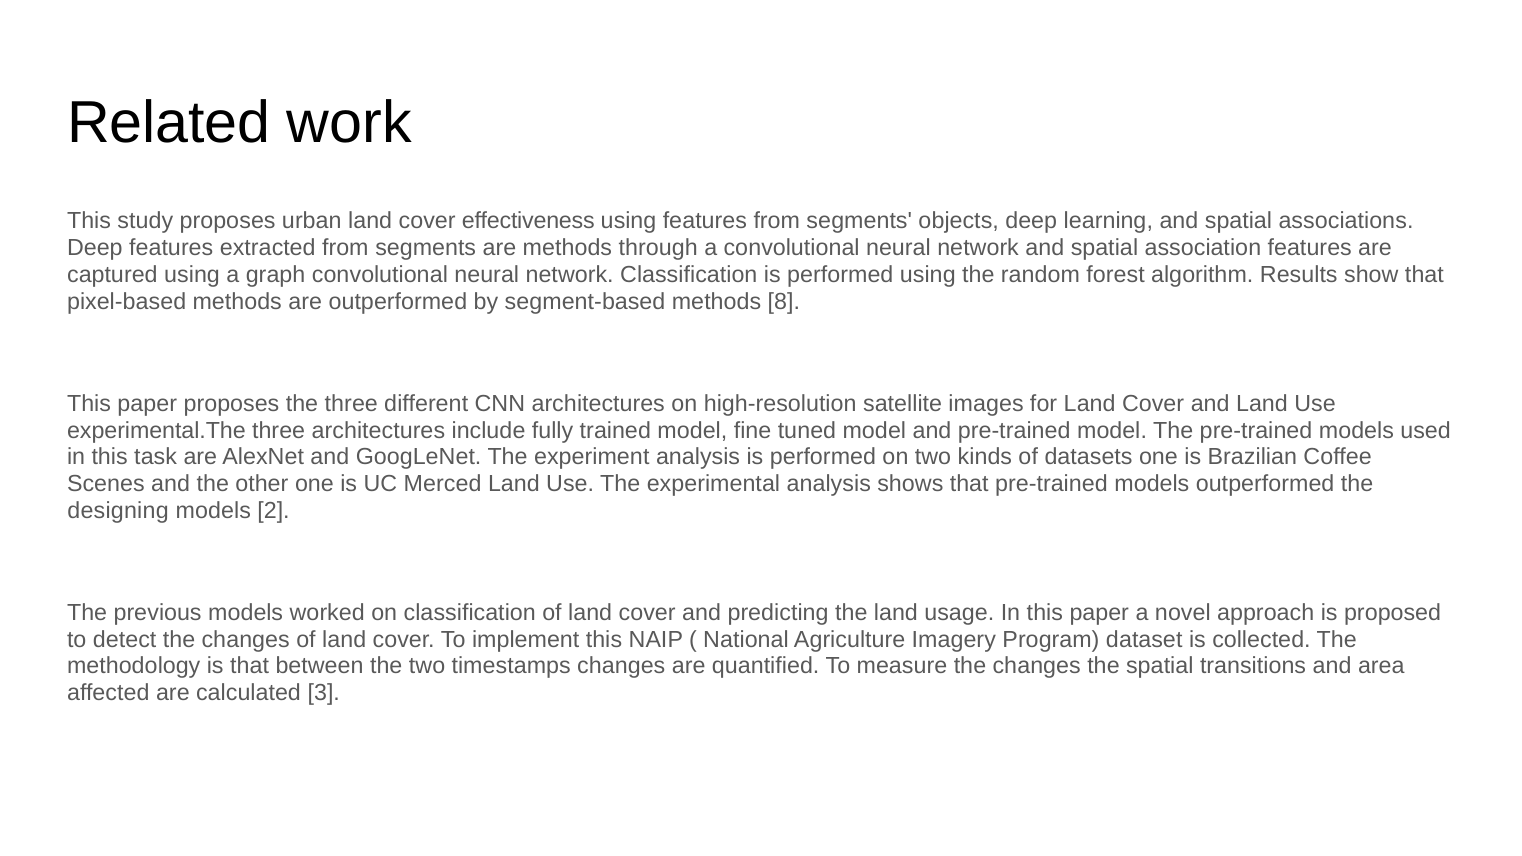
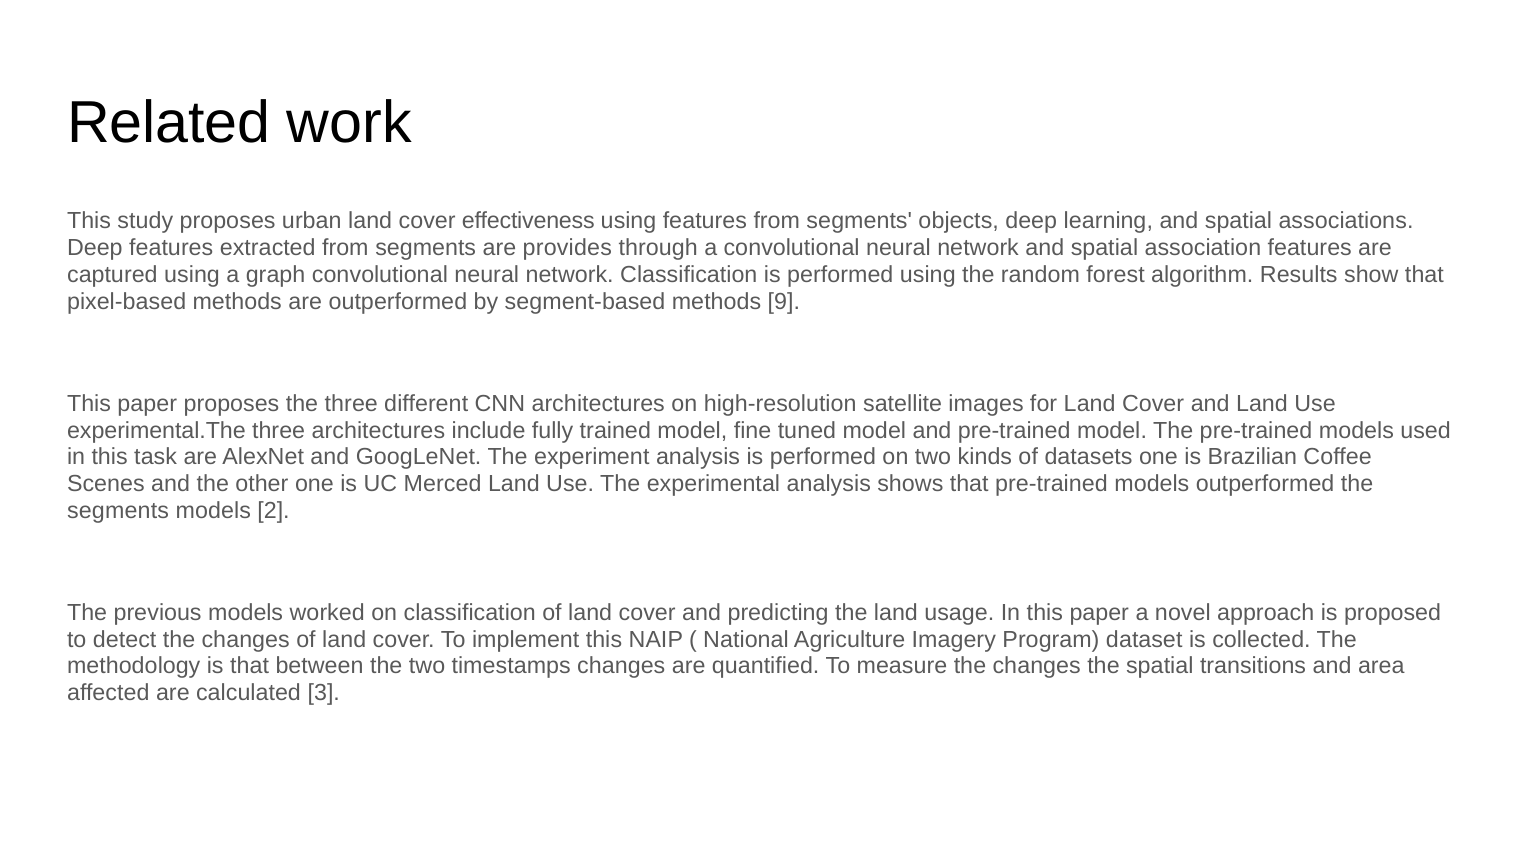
are methods: methods -> provides
8: 8 -> 9
designing at (118, 511): designing -> segments
